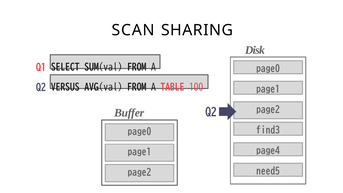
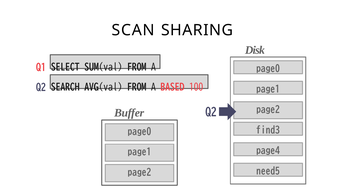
VERSUS: VERSUS -> SEARCH
TABLE: TABLE -> BASED
